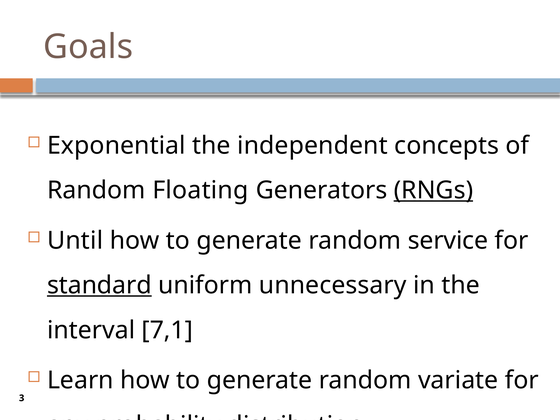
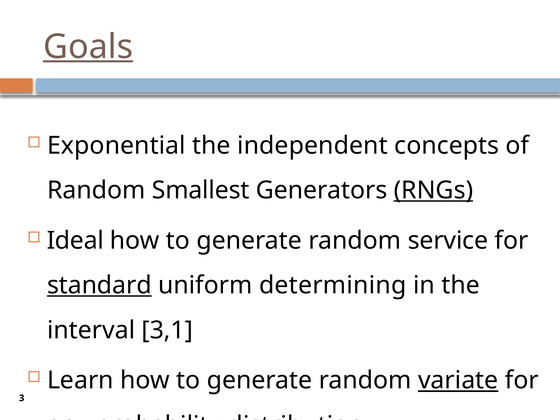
Goals underline: none -> present
Floating: Floating -> Smallest
Until: Until -> Ideal
unnecessary: unnecessary -> determining
7,1: 7,1 -> 3,1
variate underline: none -> present
